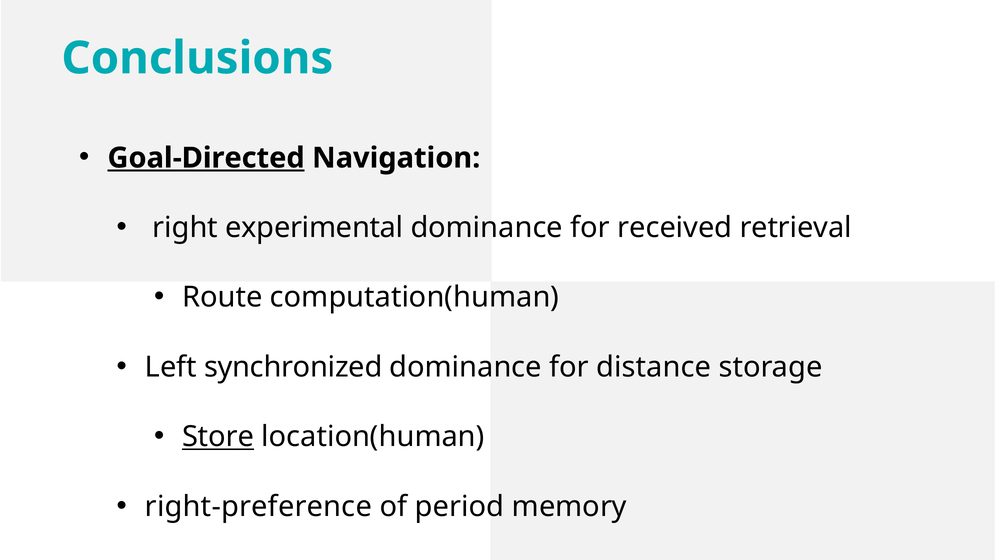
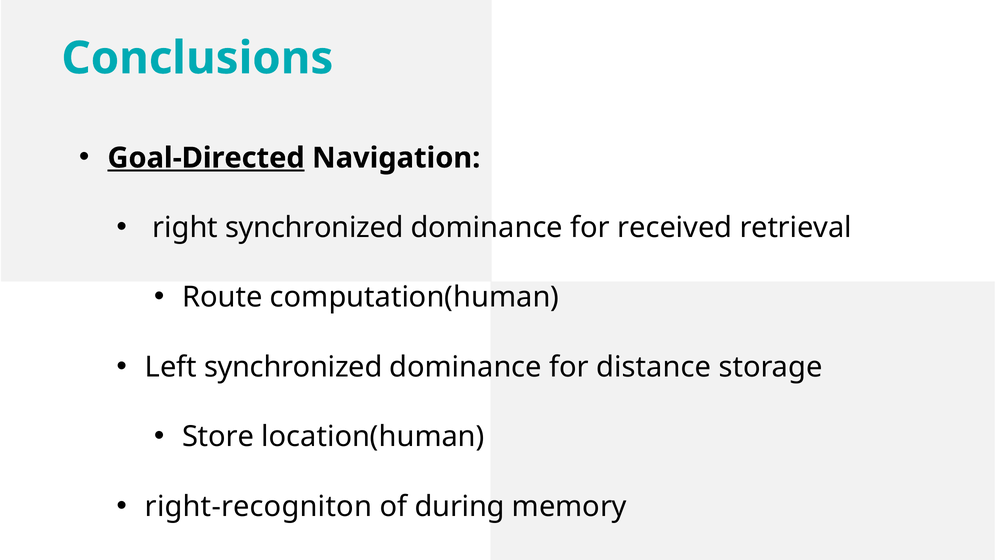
right experimental: experimental -> synchronized
Store underline: present -> none
right-preference: right-preference -> right-recogniton
period: period -> during
